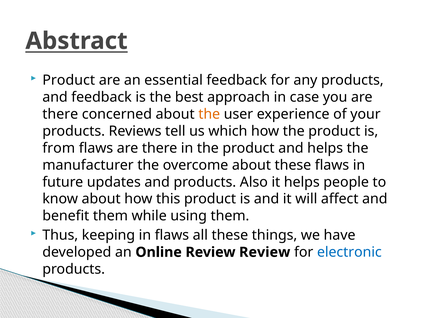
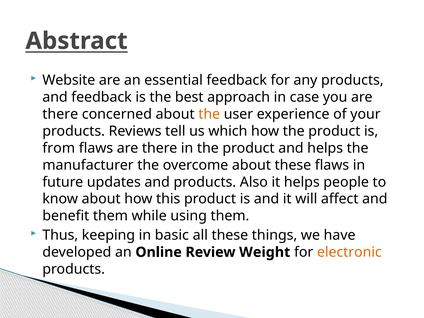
Product at (69, 80): Product -> Website
in flaws: flaws -> basic
Review Review: Review -> Weight
electronic colour: blue -> orange
